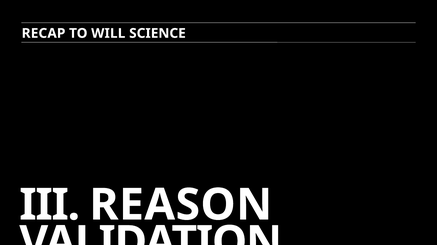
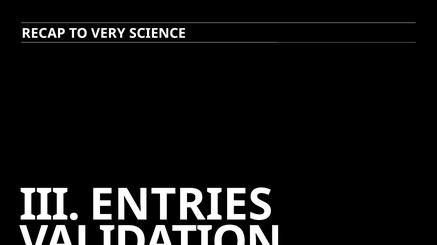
WILL: WILL -> VERY
REASON: REASON -> ENTRIES
